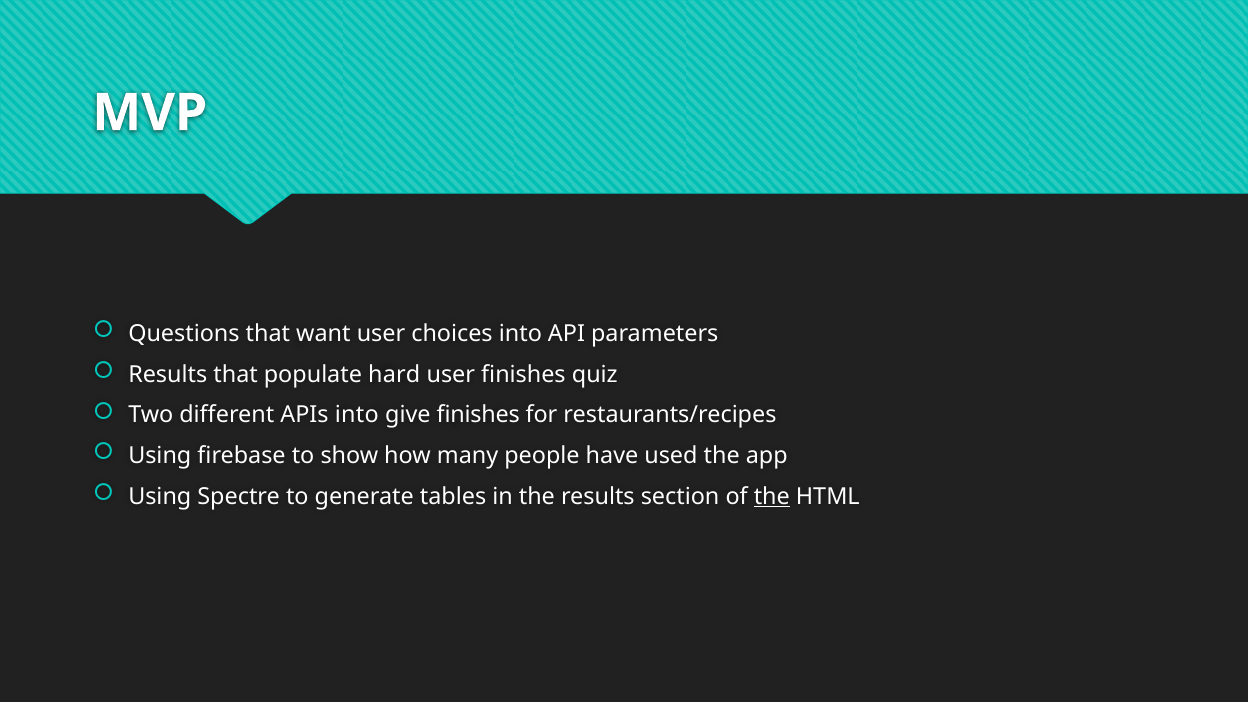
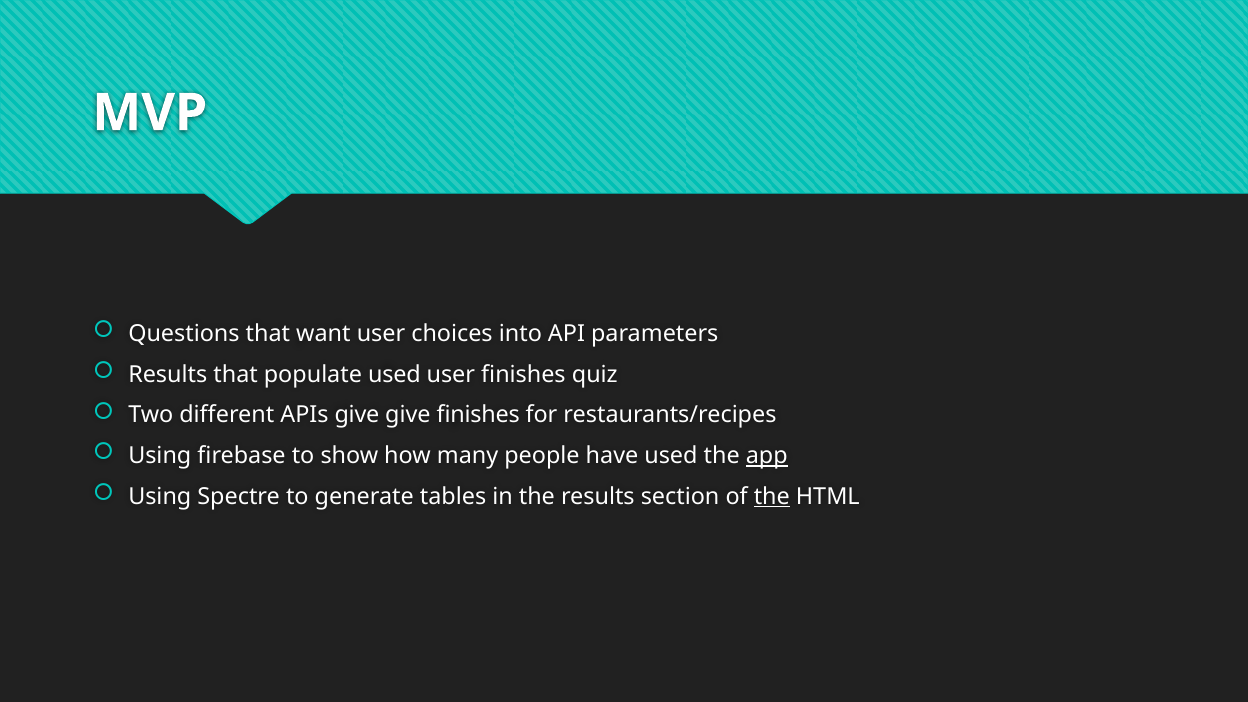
populate hard: hard -> used
APIs into: into -> give
app underline: none -> present
